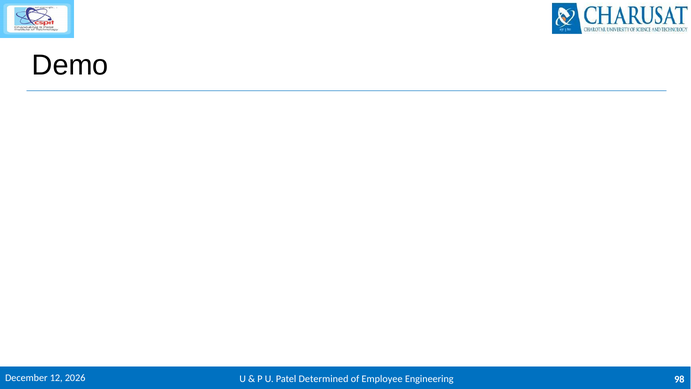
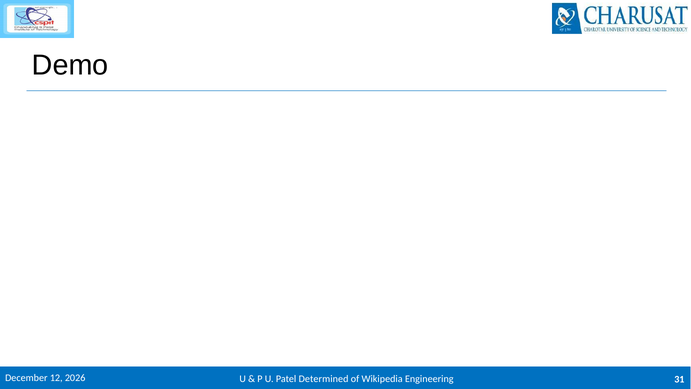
Employee: Employee -> Wikipedia
98: 98 -> 31
